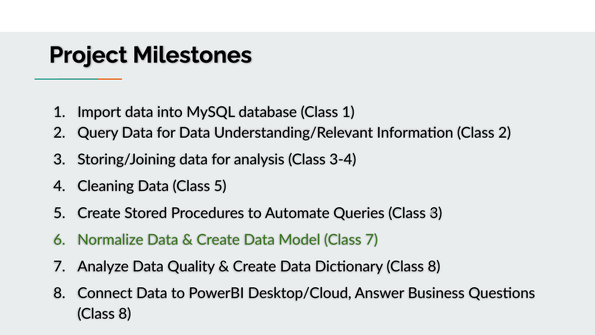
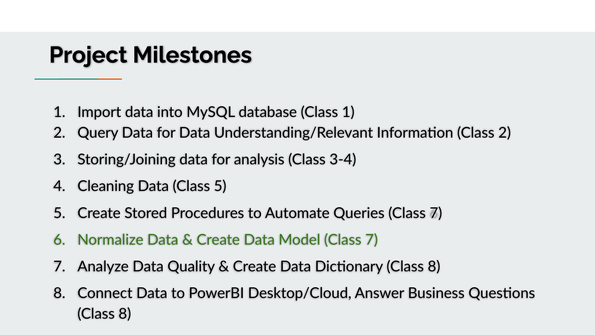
Queries Class 3: 3 -> 7
